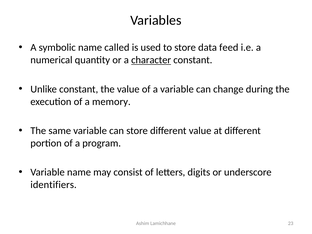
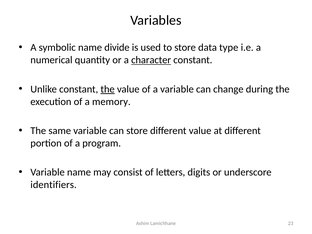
called: called -> divide
feed: feed -> type
the at (108, 89) underline: none -> present
